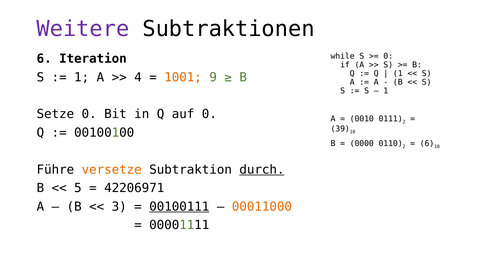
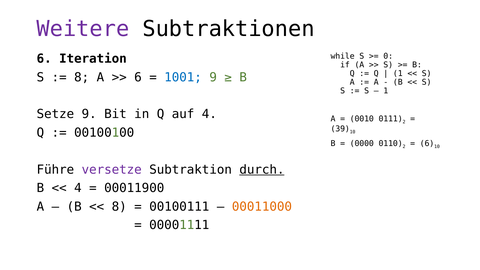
1 at (82, 77): 1 -> 8
4 at (138, 77): 4 -> 6
1001 colour: orange -> blue
Setze 0: 0 -> 9
auf 0: 0 -> 4
versetze colour: orange -> purple
5 at (78, 188): 5 -> 4
42206971: 42206971 -> 00011900
3 at (119, 207): 3 -> 8
00100111 underline: present -> none
